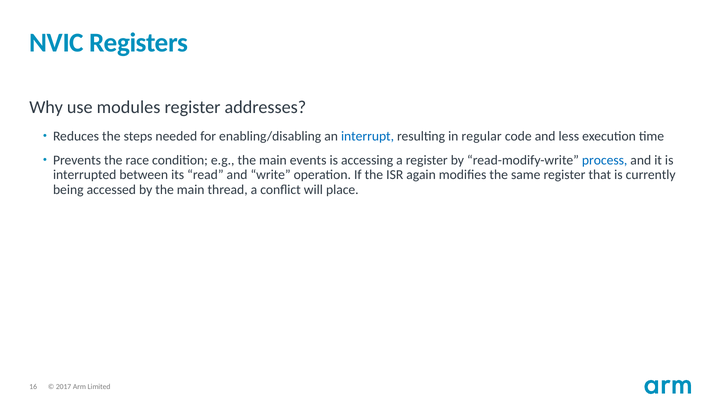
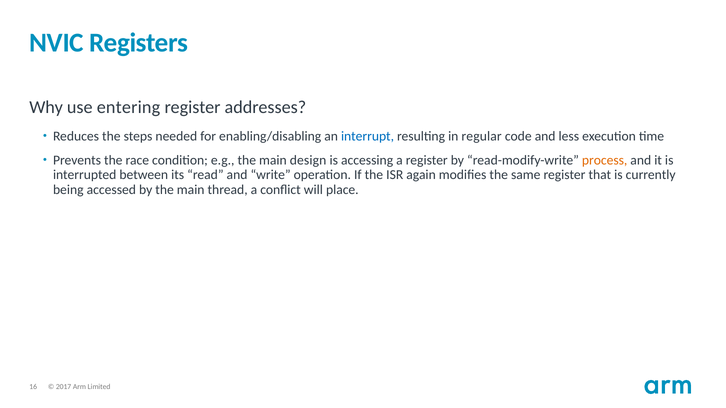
modules: modules -> entering
events: events -> design
process colour: blue -> orange
